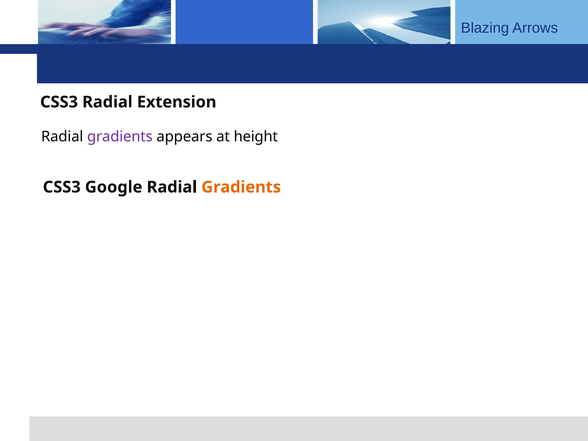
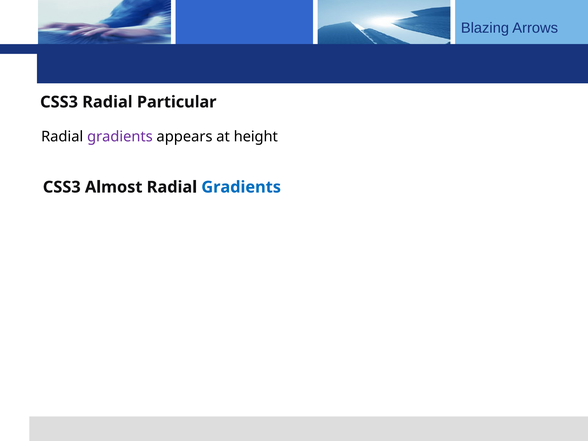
Extension: Extension -> Particular
Google: Google -> Almost
Gradients at (241, 187) colour: orange -> blue
